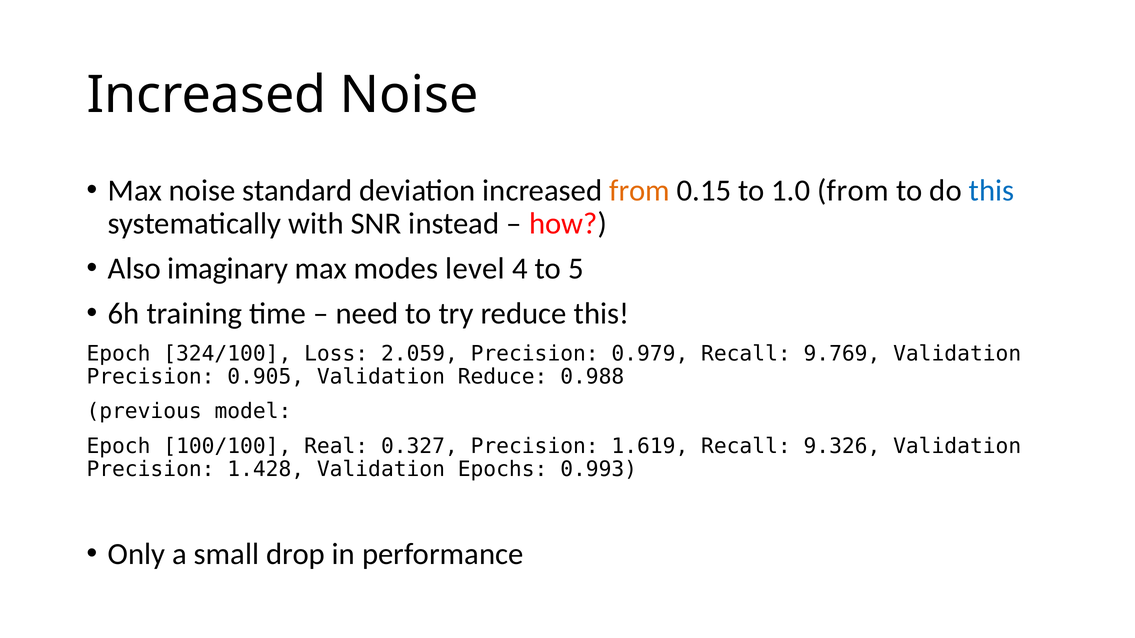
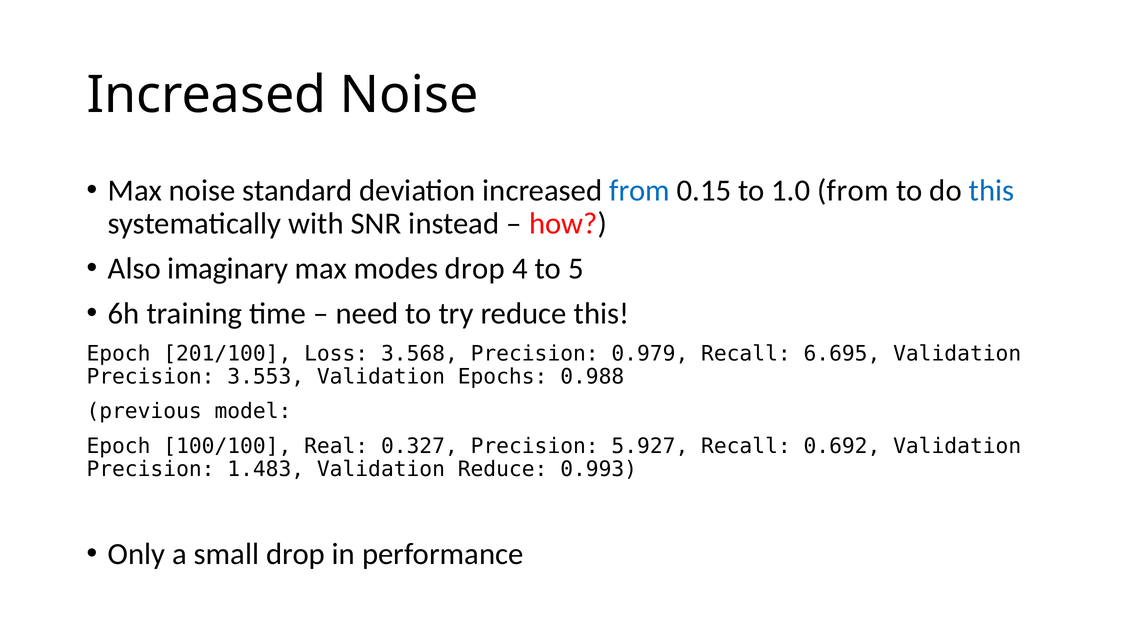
from at (640, 191) colour: orange -> blue
modes level: level -> drop
324/100: 324/100 -> 201/100
2.059: 2.059 -> 3.568
9.769: 9.769 -> 6.695
0.905: 0.905 -> 3.553
Validation Reduce: Reduce -> Epochs
1.619: 1.619 -> 5.927
9.326: 9.326 -> 0.692
1.428: 1.428 -> 1.483
Validation Epochs: Epochs -> Reduce
